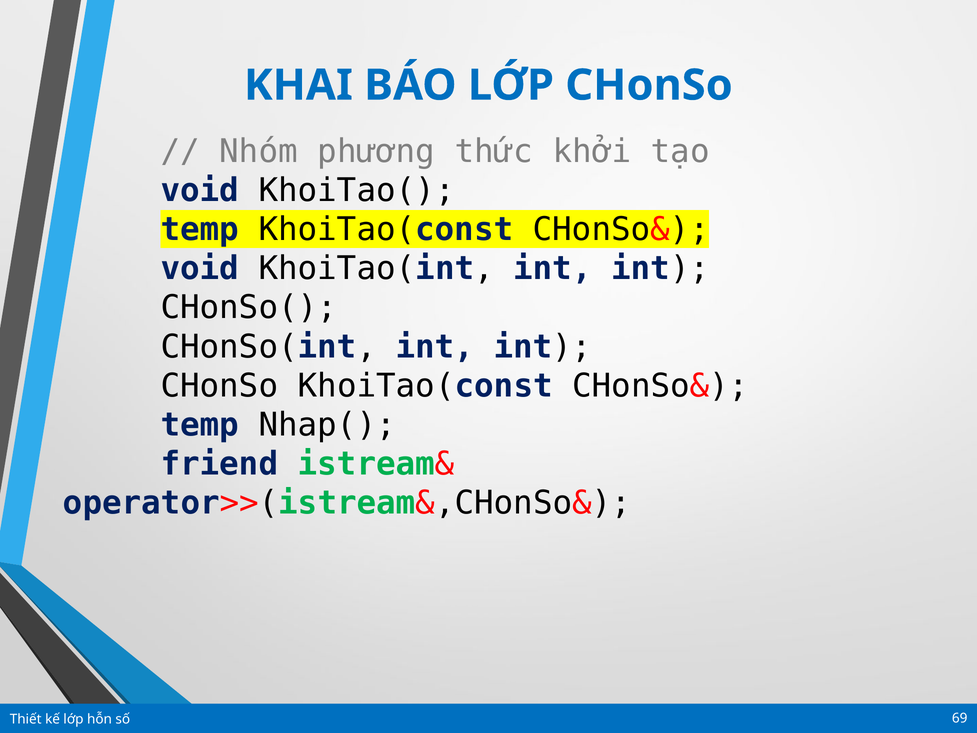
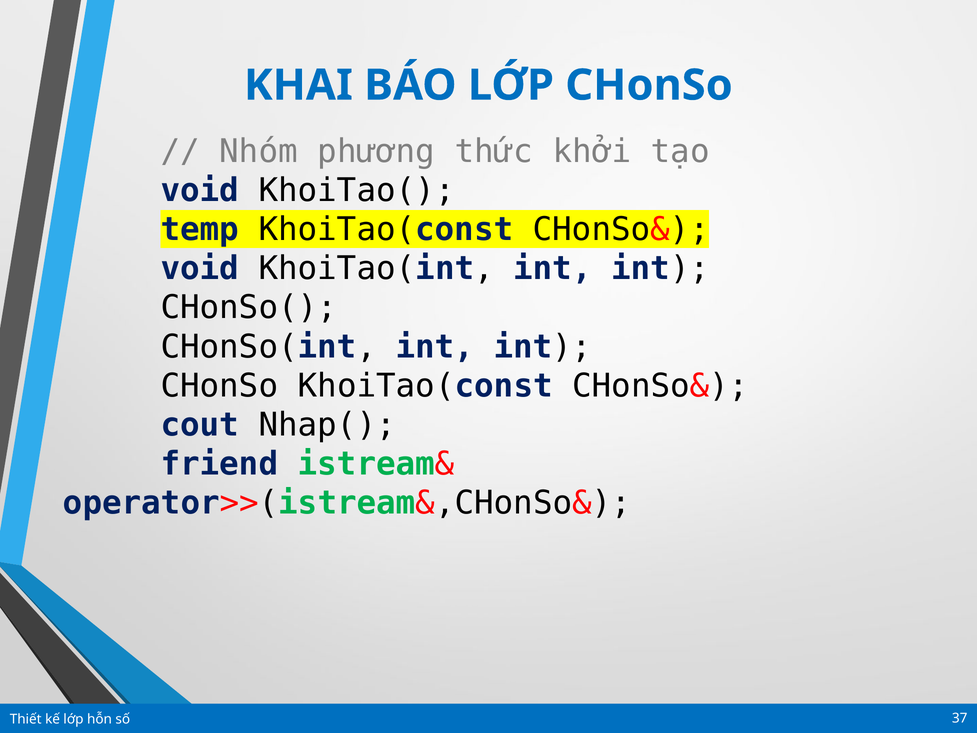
temp at (200, 425): temp -> cout
69: 69 -> 37
